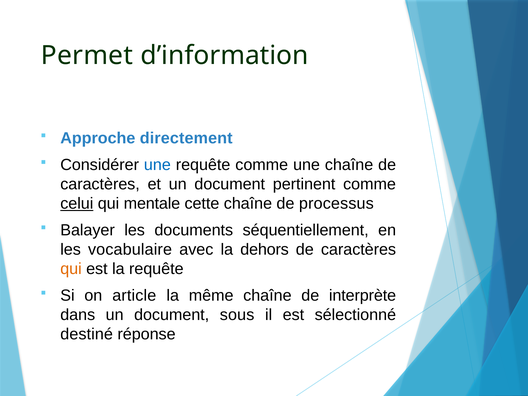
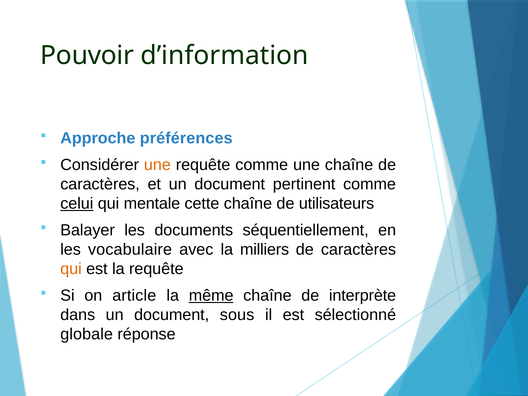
Permet: Permet -> Pouvoir
directement: directement -> préférences
une at (157, 165) colour: blue -> orange
processus: processus -> utilisateurs
dehors: dehors -> milliers
même underline: none -> present
destiné: destiné -> globale
